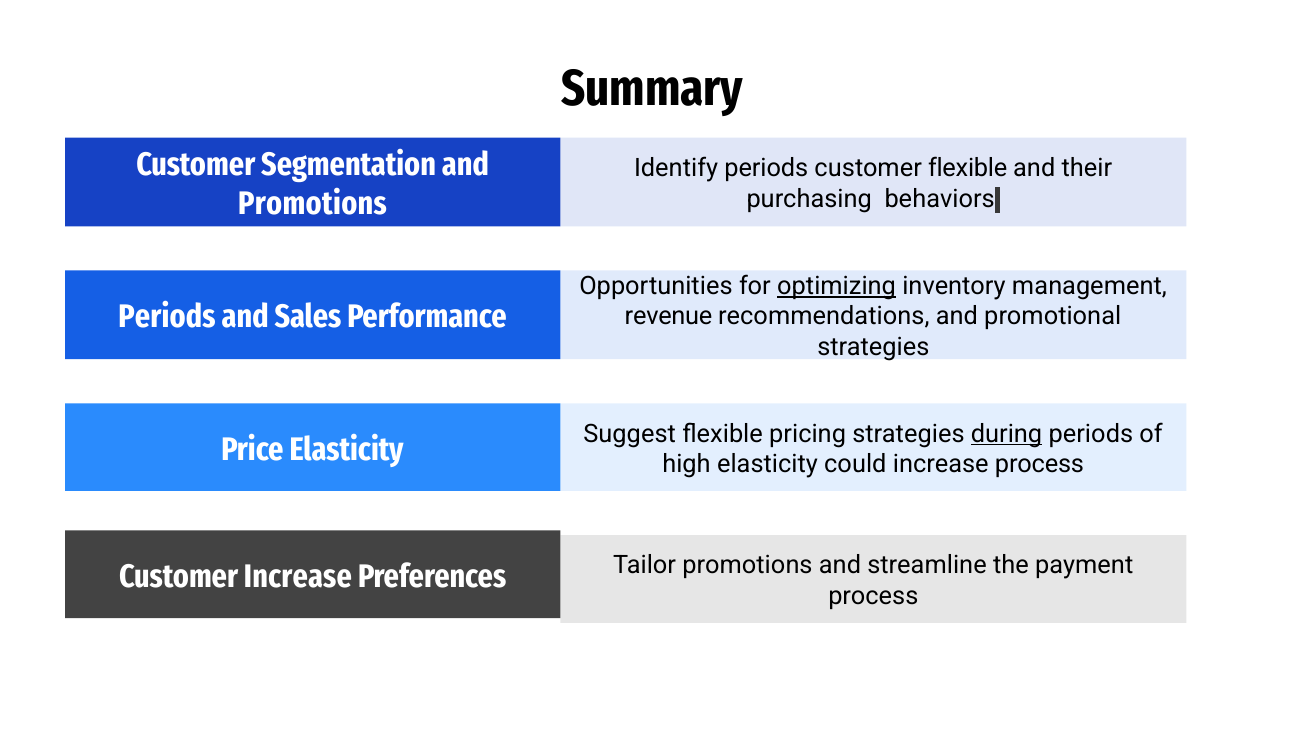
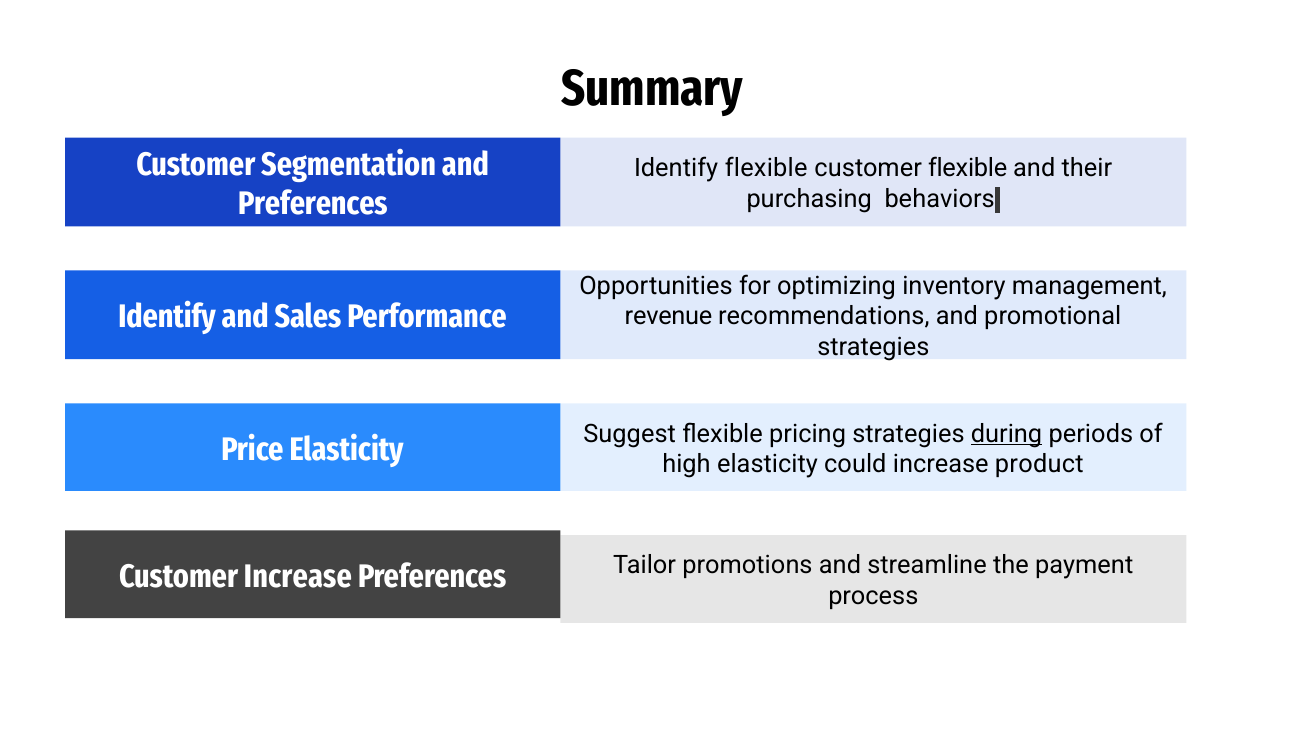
Identify periods: periods -> flexible
Promotions at (313, 204): Promotions -> Preferences
optimizing underline: present -> none
Periods at (167, 317): Periods -> Identify
increase process: process -> product
